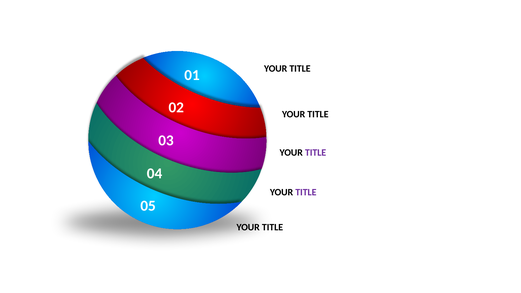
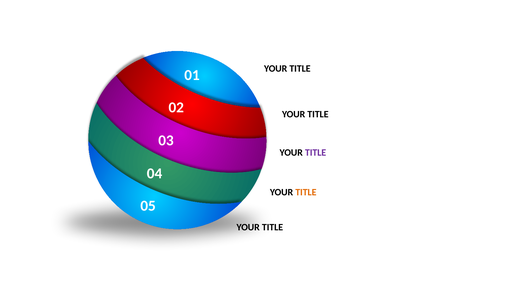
TITLE at (306, 192) colour: purple -> orange
